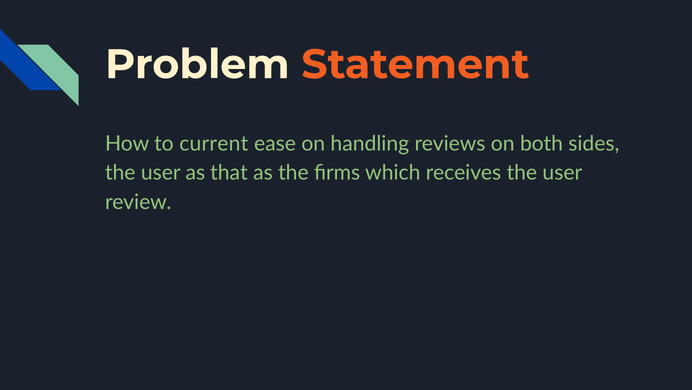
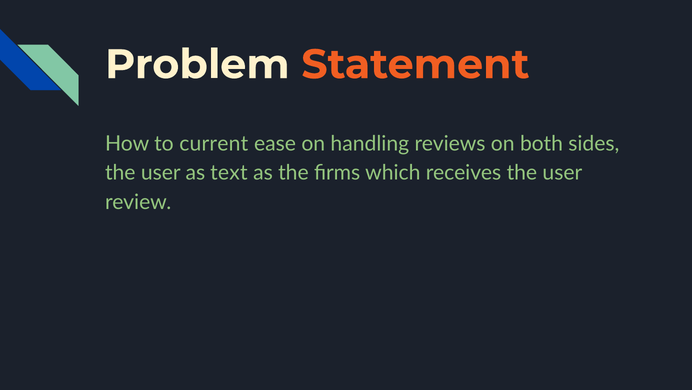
that: that -> text
